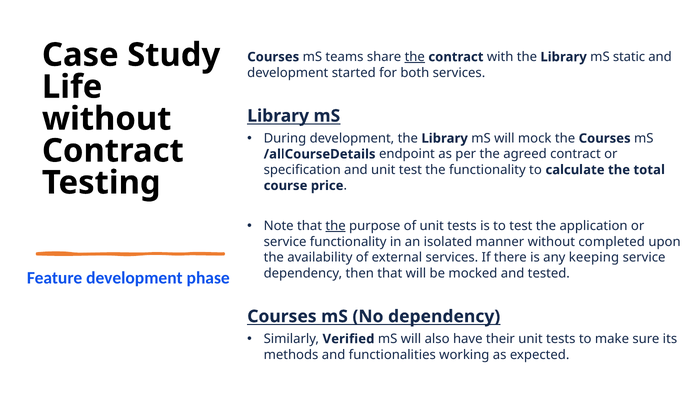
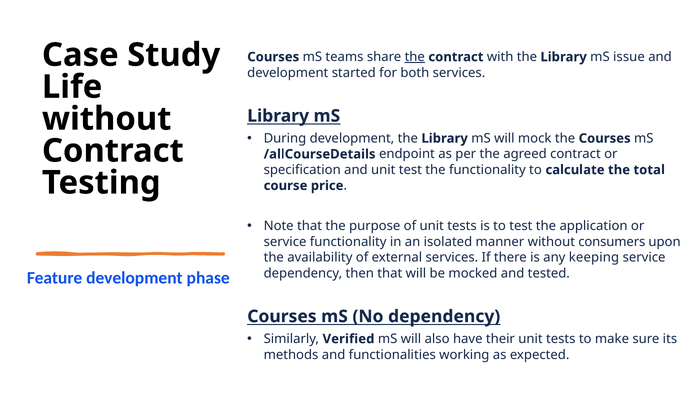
static: static -> issue
the at (336, 226) underline: present -> none
completed: completed -> consumers
